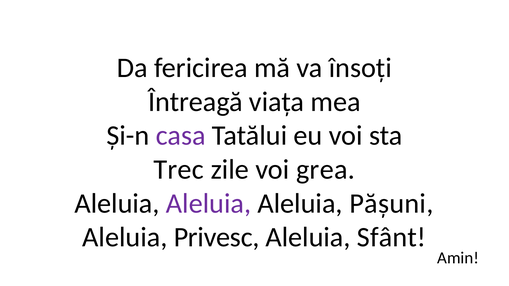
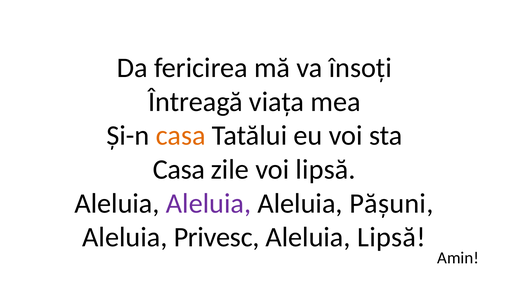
casa at (181, 136) colour: purple -> orange
Trec at (179, 170): Trec -> Casa
voi grea: grea -> lipsă
Aleluia Sfânt: Sfânt -> Lipsă
